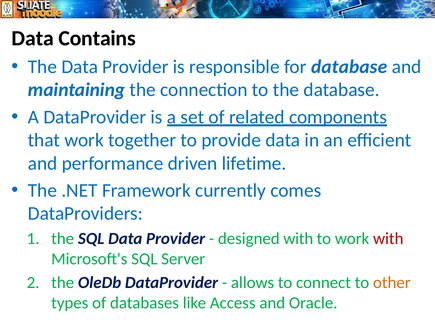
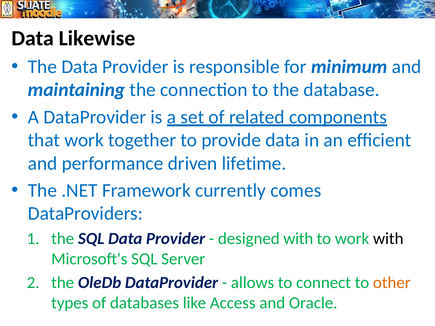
Contains: Contains -> Likewise
for database: database -> minimum
with at (388, 239) colour: red -> black
